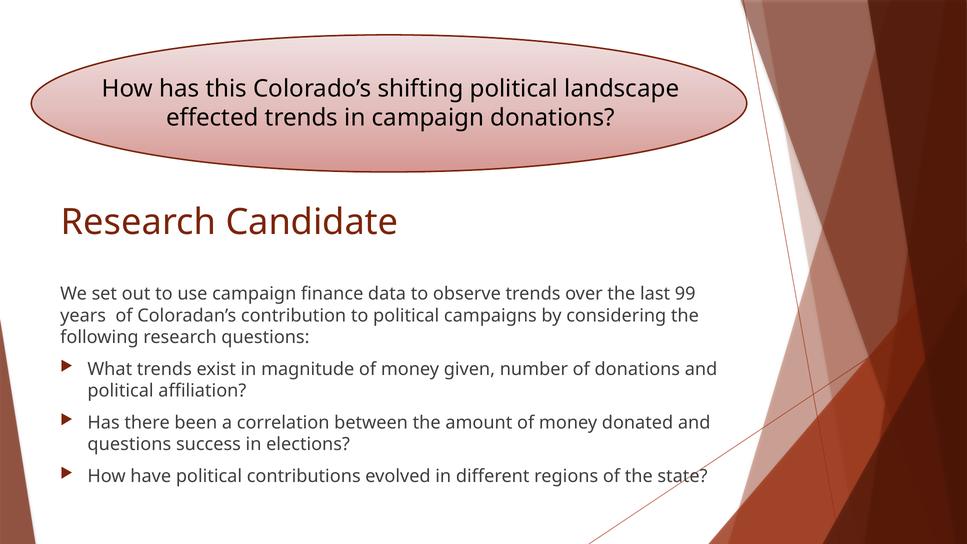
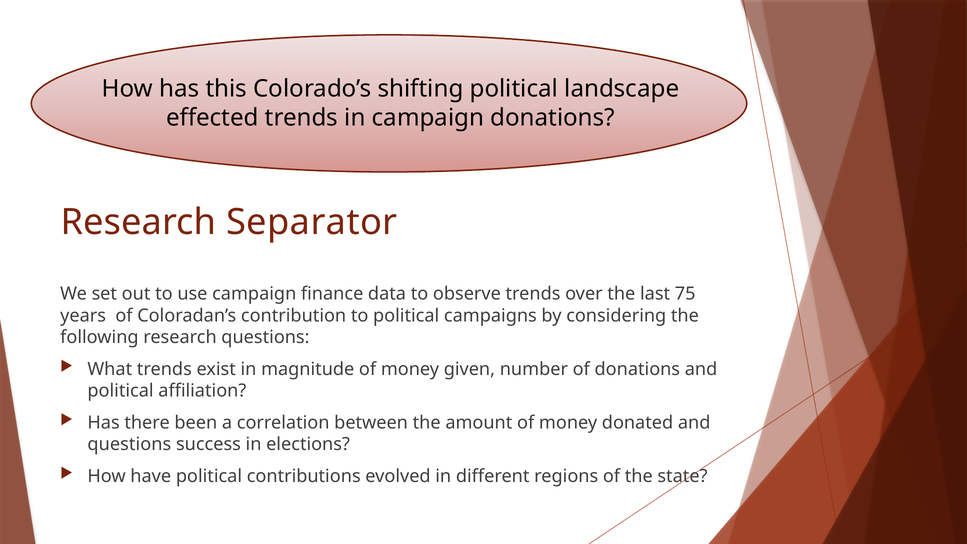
Candidate: Candidate -> Separator
99: 99 -> 75
